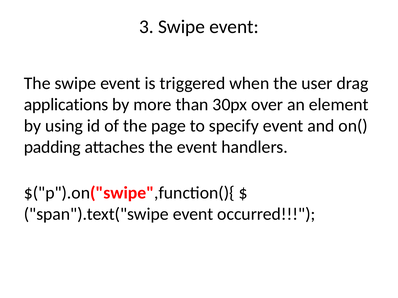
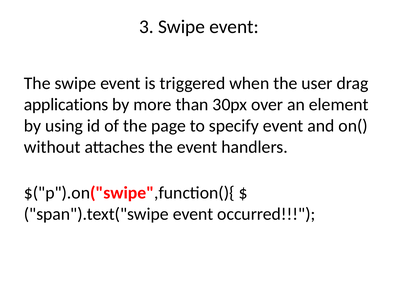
padding: padding -> without
